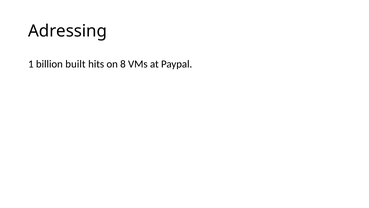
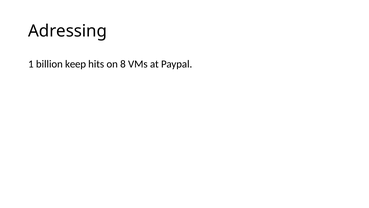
built: built -> keep
